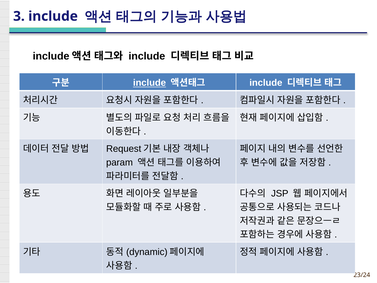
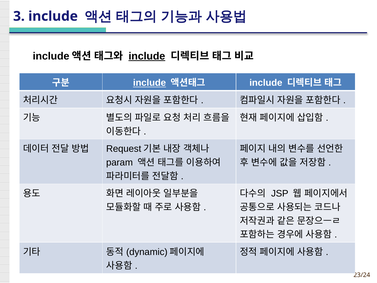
include at (147, 56) underline: none -> present
